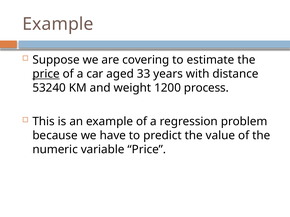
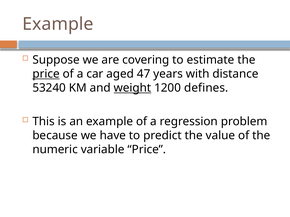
33: 33 -> 47
weight underline: none -> present
process: process -> defines
